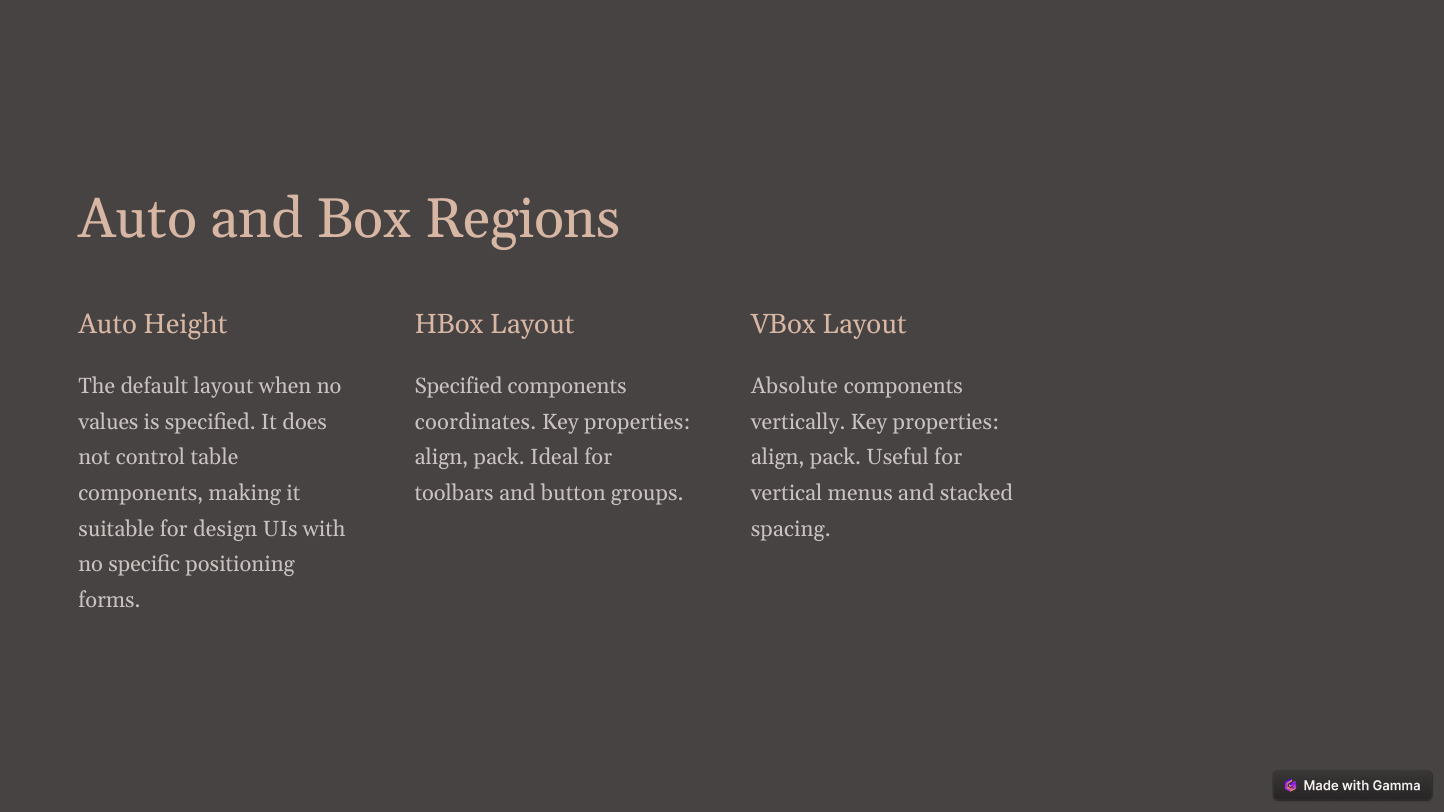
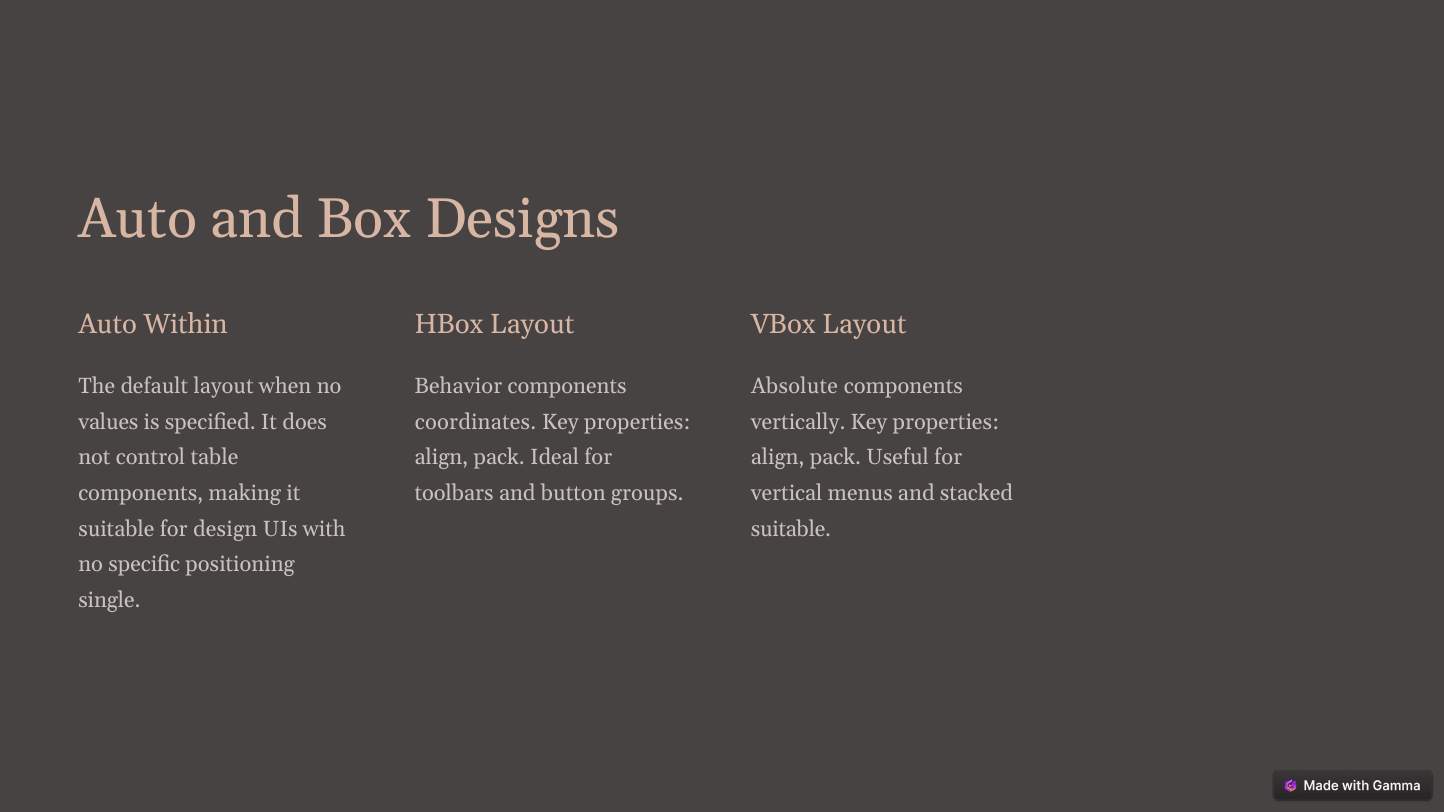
Regions: Regions -> Designs
Height: Height -> Within
Specified at (459, 386): Specified -> Behavior
spacing at (791, 529): spacing -> suitable
forms: forms -> single
